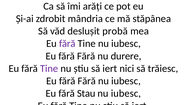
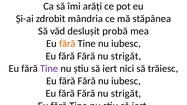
fără at (67, 44) colour: purple -> orange
durere at (126, 56): durere -> strigăt
Stau at (86, 94): Stau -> Fără
iubesc at (126, 94): iubesc -> strigăt
